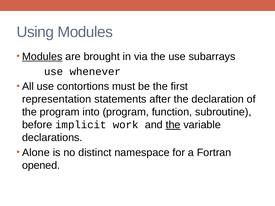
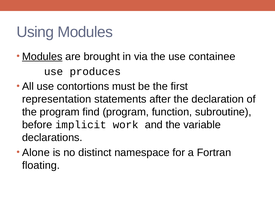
subarrays: subarrays -> containee
whenever: whenever -> produces
into: into -> find
the at (173, 125) underline: present -> none
opened: opened -> floating
